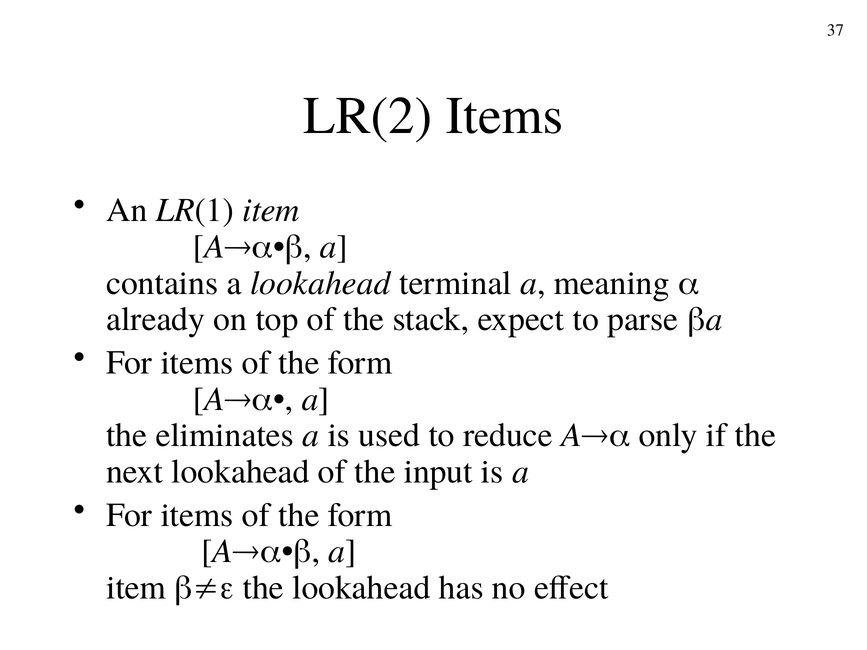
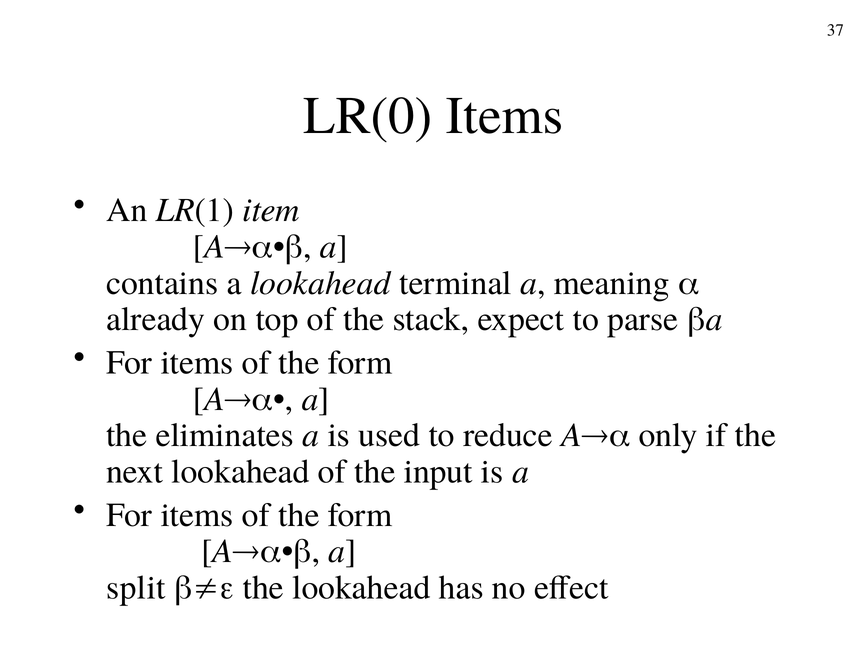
LR(2: LR(2 -> LR(0
item at (136, 588): item -> split
